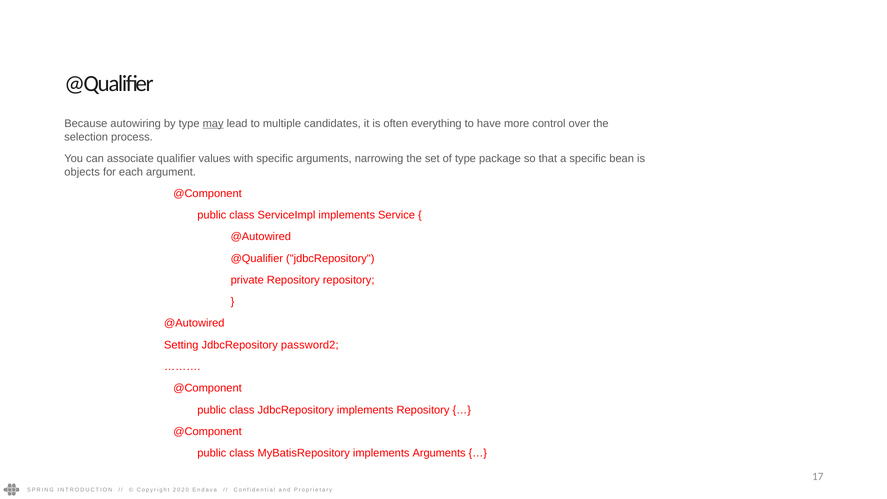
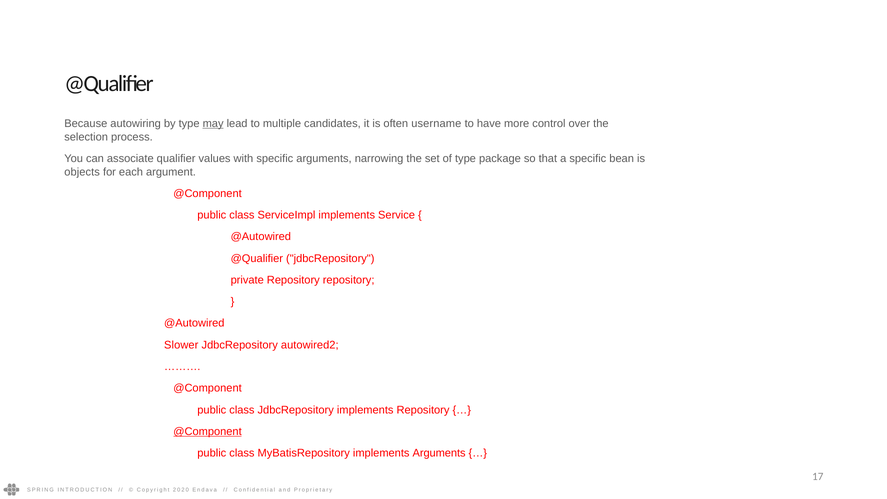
everything: everything -> username
Setting: Setting -> Slower
password2: password2 -> autowired2
@Component at (208, 431) underline: none -> present
